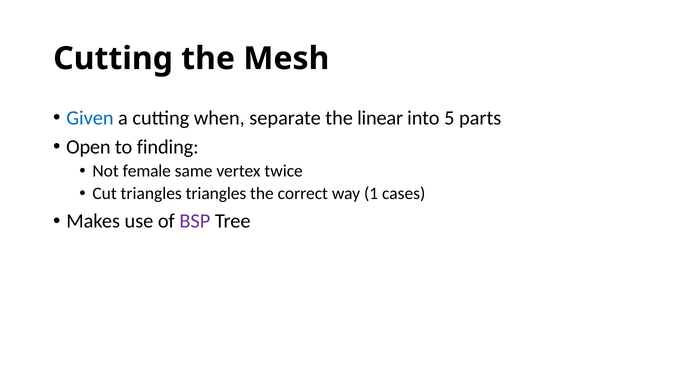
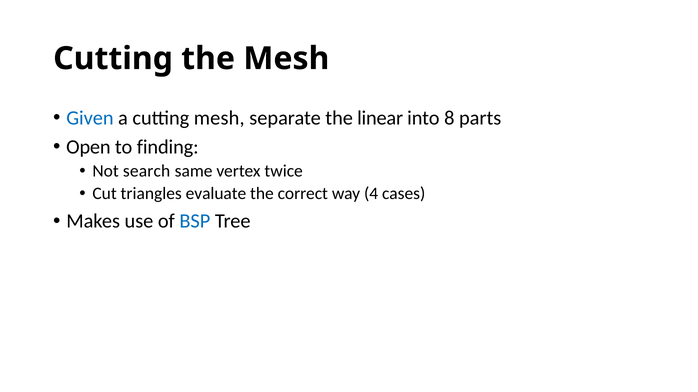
cutting when: when -> mesh
5: 5 -> 8
female: female -> search
triangles triangles: triangles -> evaluate
1: 1 -> 4
BSP colour: purple -> blue
